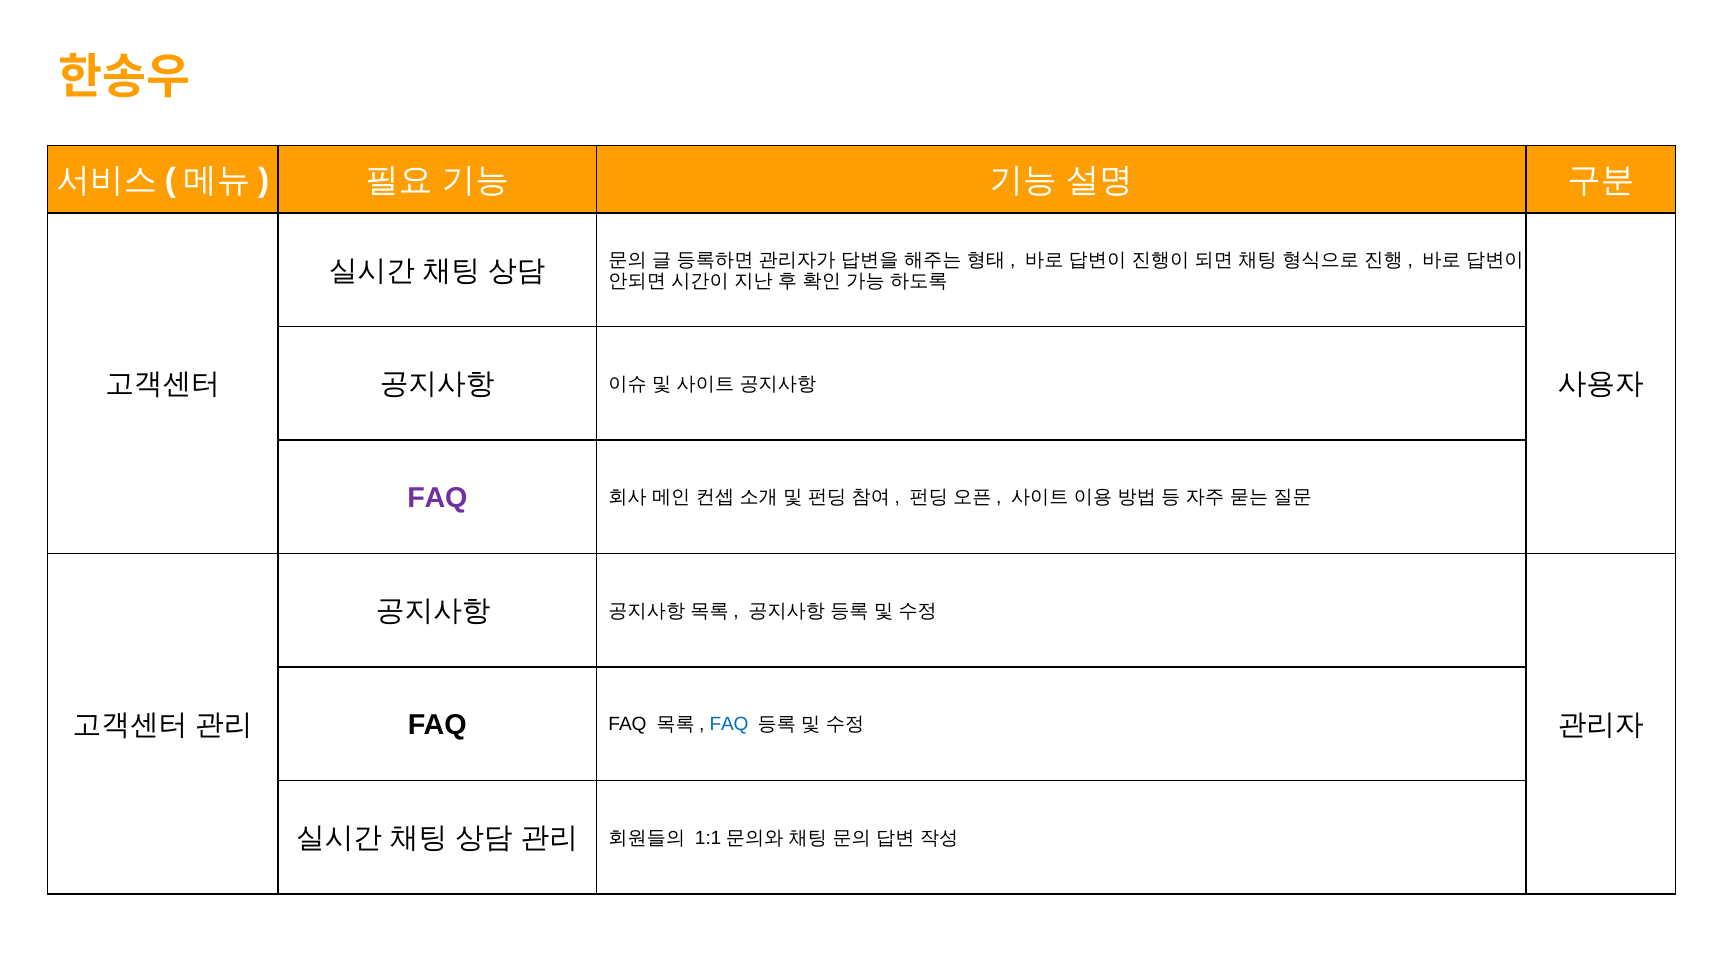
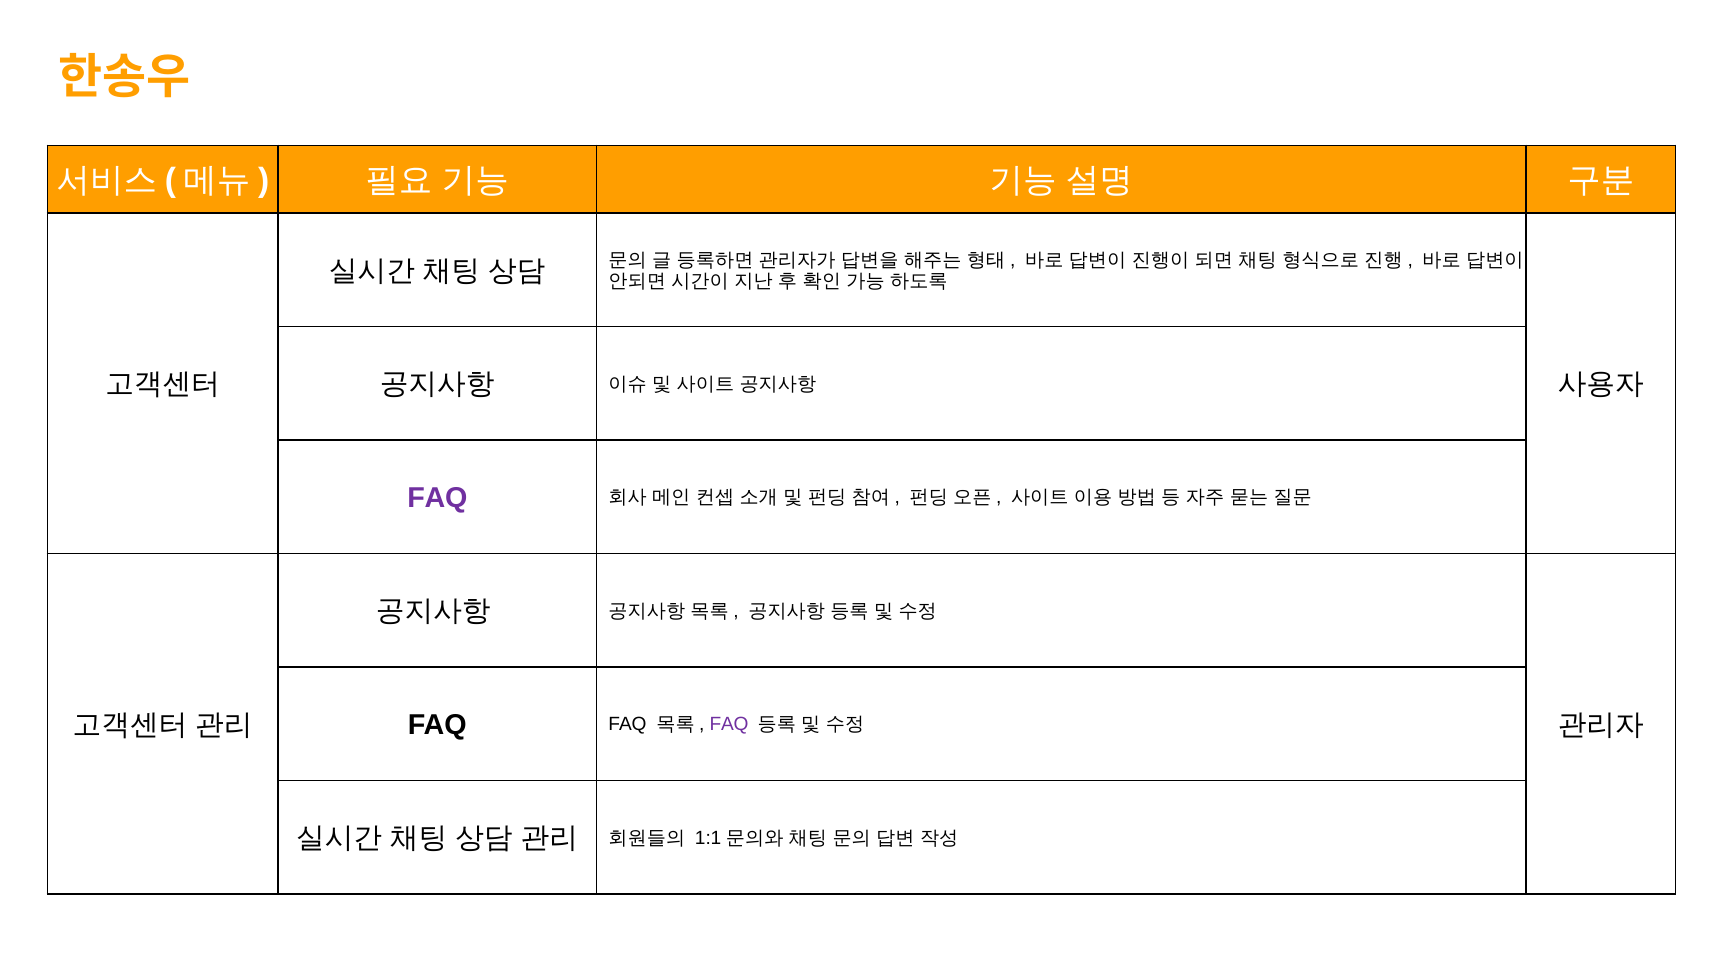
FAQ at (729, 725) colour: blue -> purple
